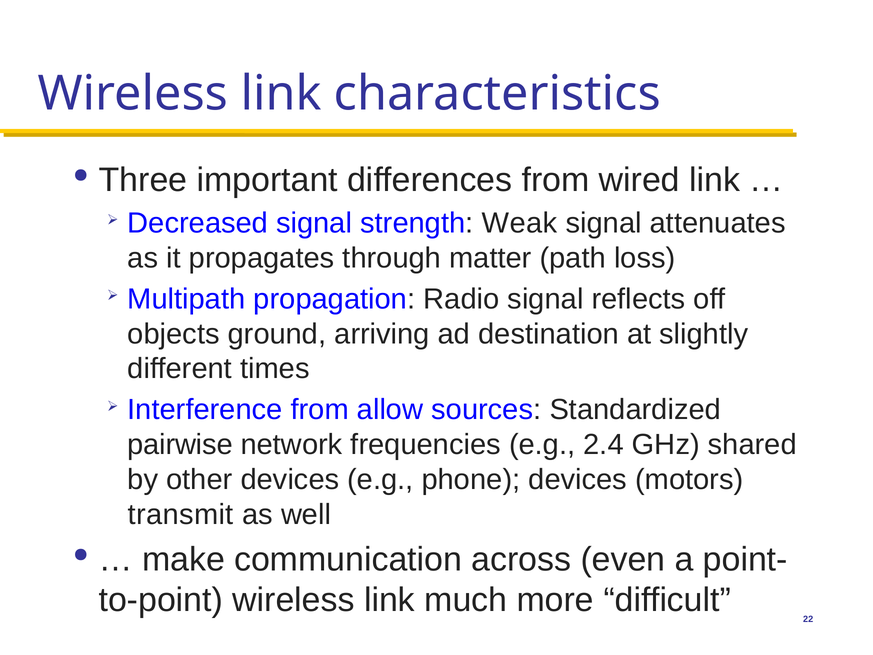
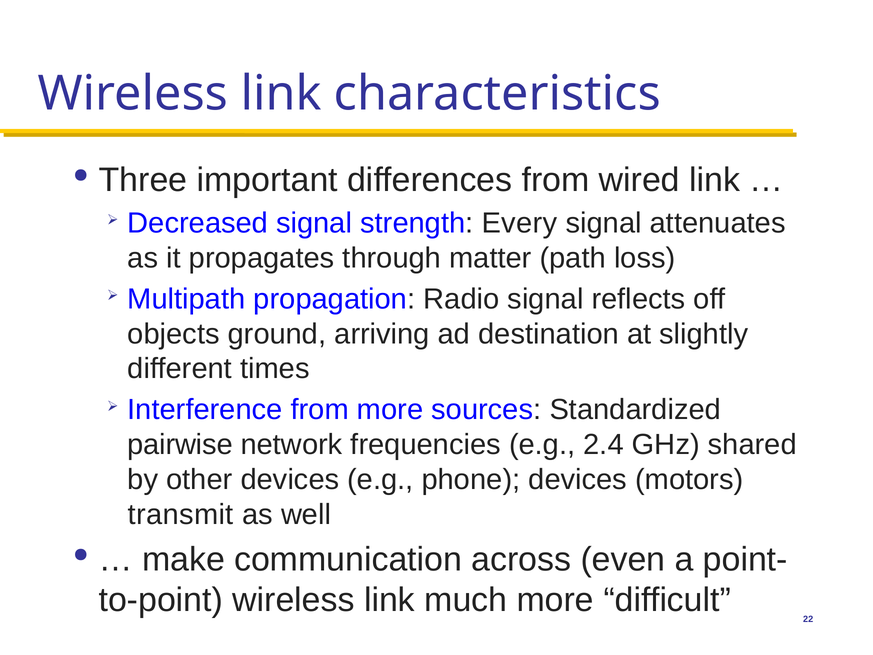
Weak: Weak -> Every
from allow: allow -> more
